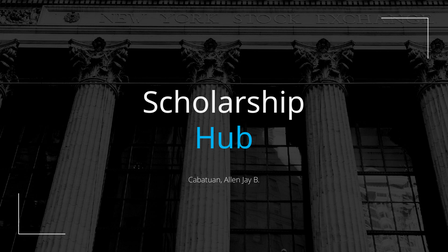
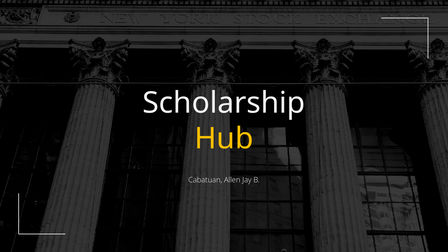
Hub colour: light blue -> yellow
